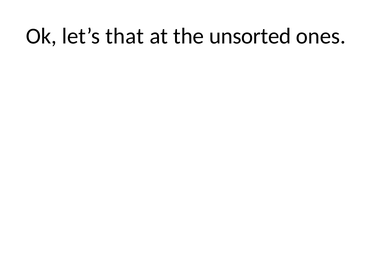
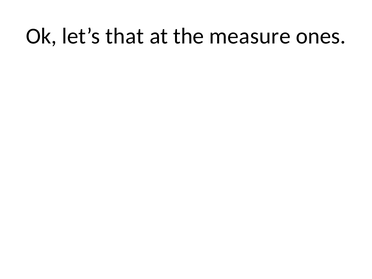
unsorted: unsorted -> measure
